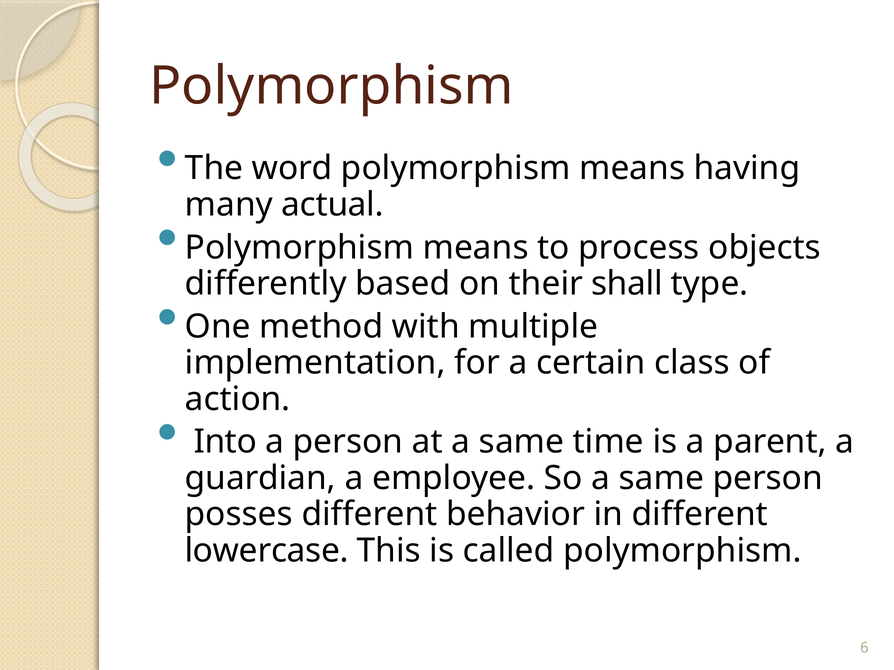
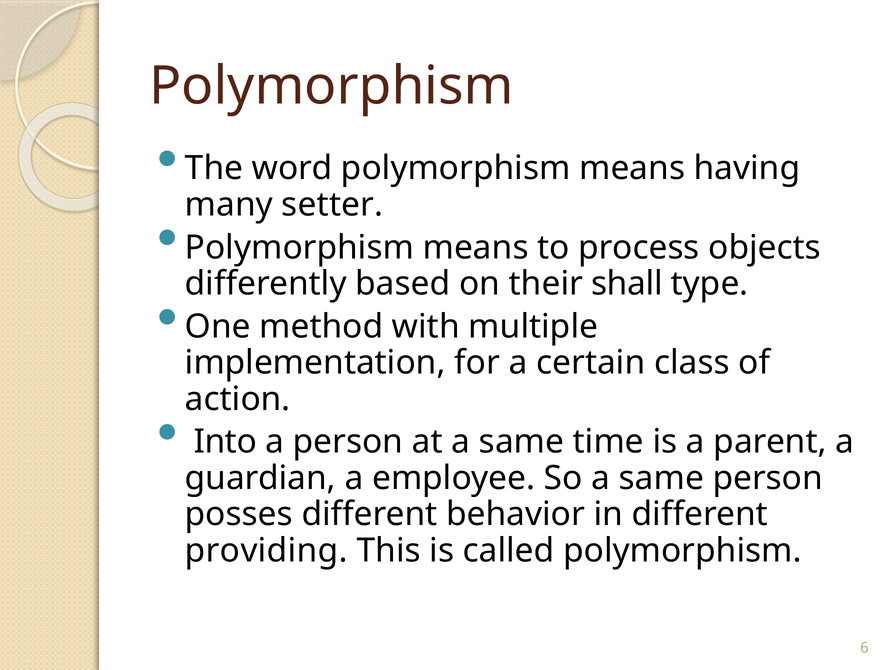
actual: actual -> setter
lowercase: lowercase -> providing
